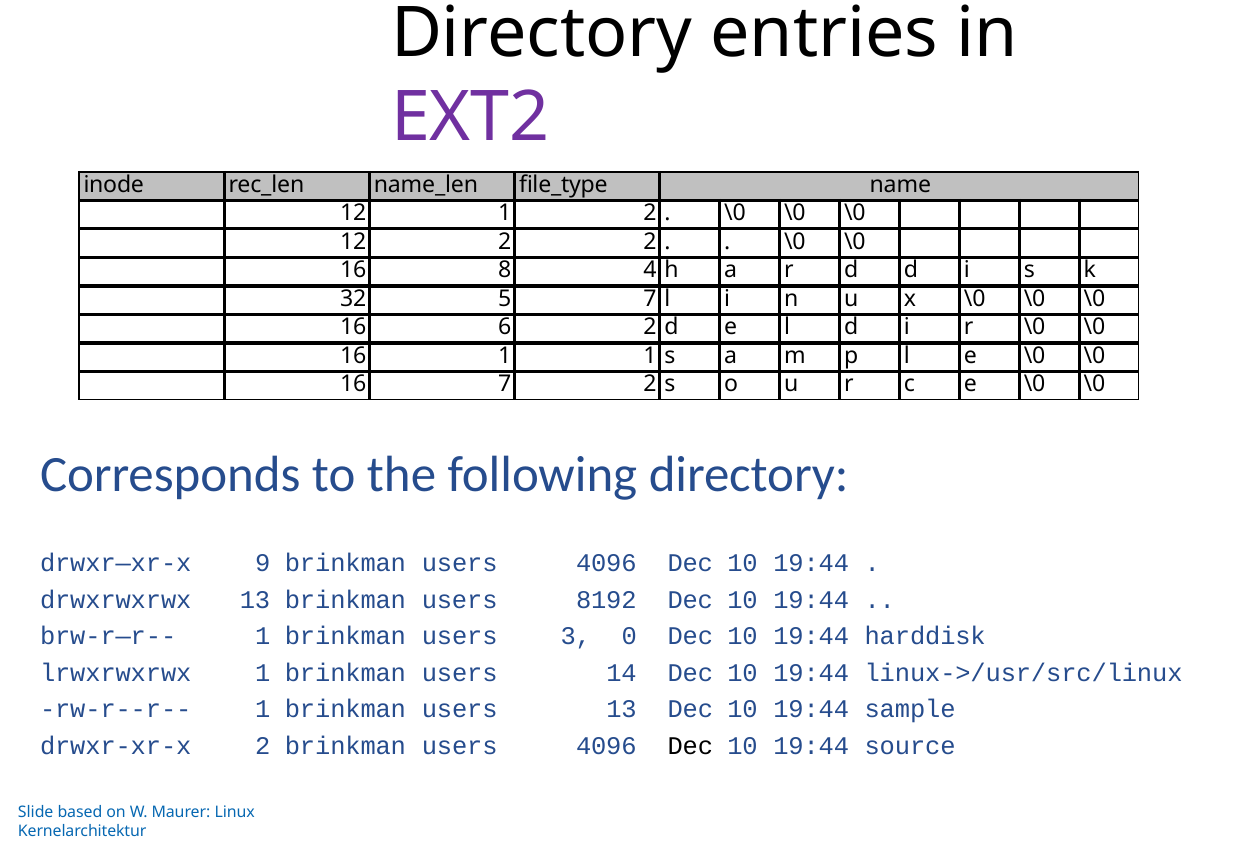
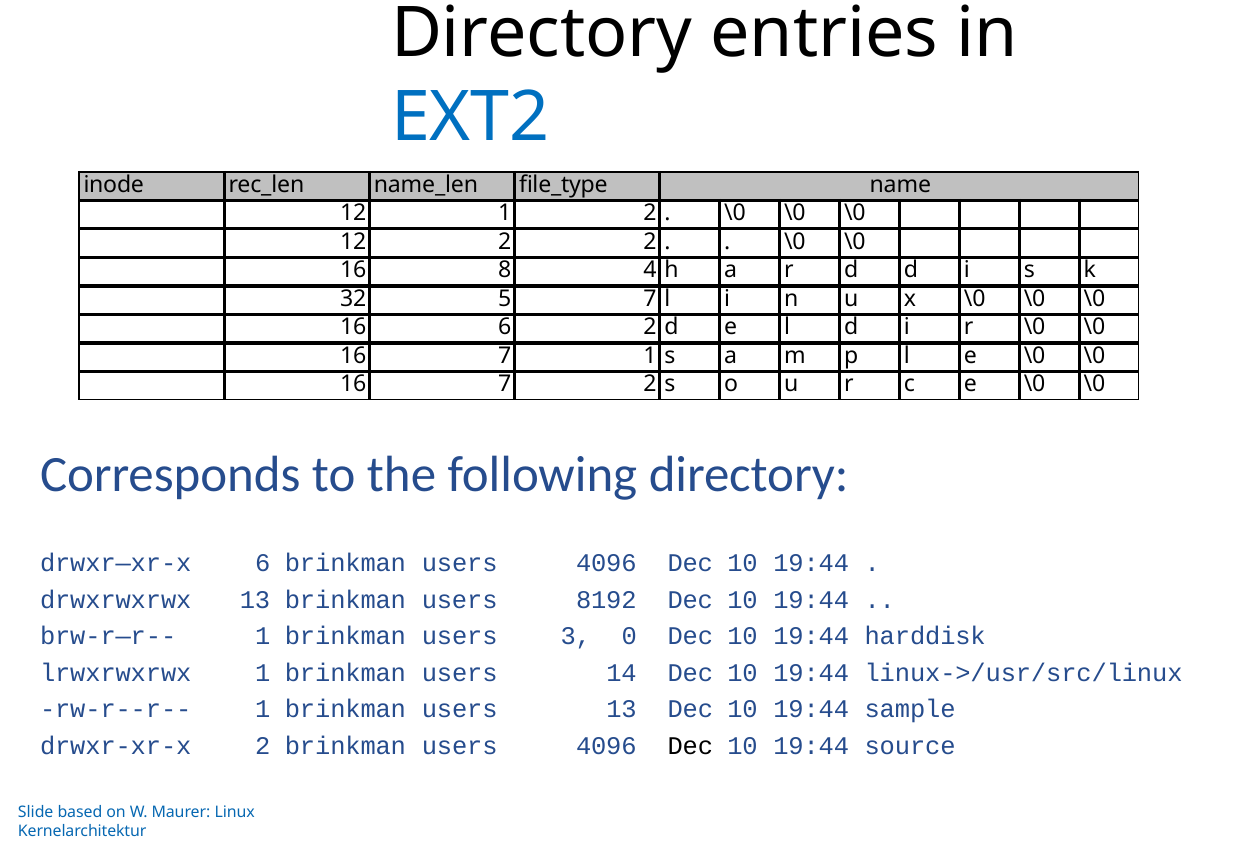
EXT2 colour: purple -> blue
1 at (505, 356): 1 -> 7
drwxr—xr-x 9: 9 -> 6
